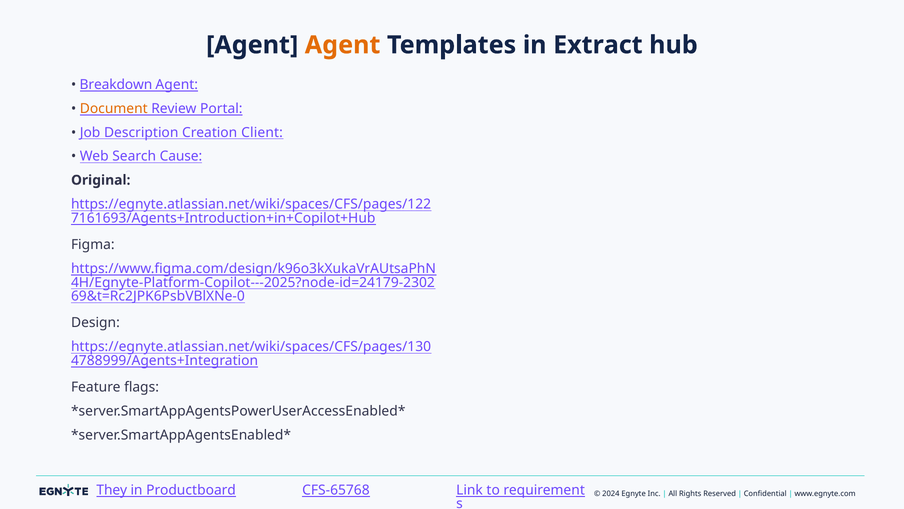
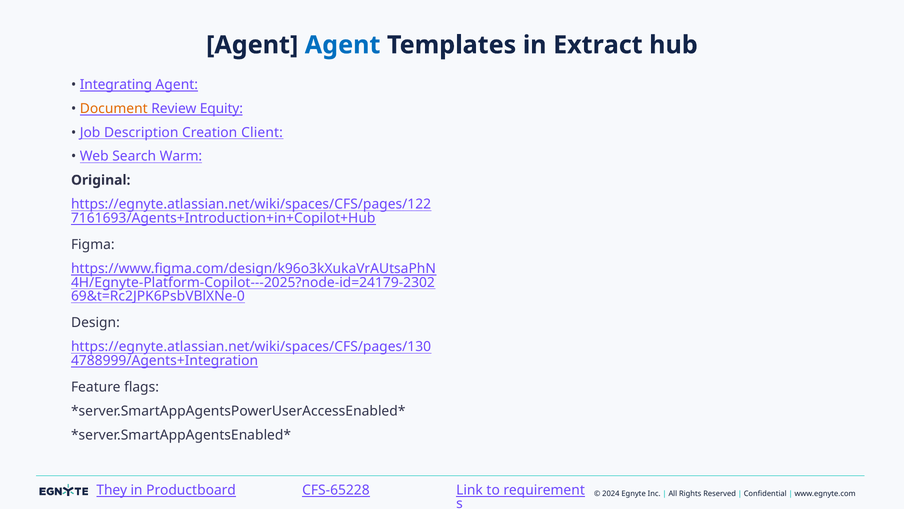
Agent at (343, 45) colour: orange -> blue
Breakdown: Breakdown -> Integrating
Portal: Portal -> Equity
Cause: Cause -> Warm
CFS-65768: CFS-65768 -> CFS-65228
